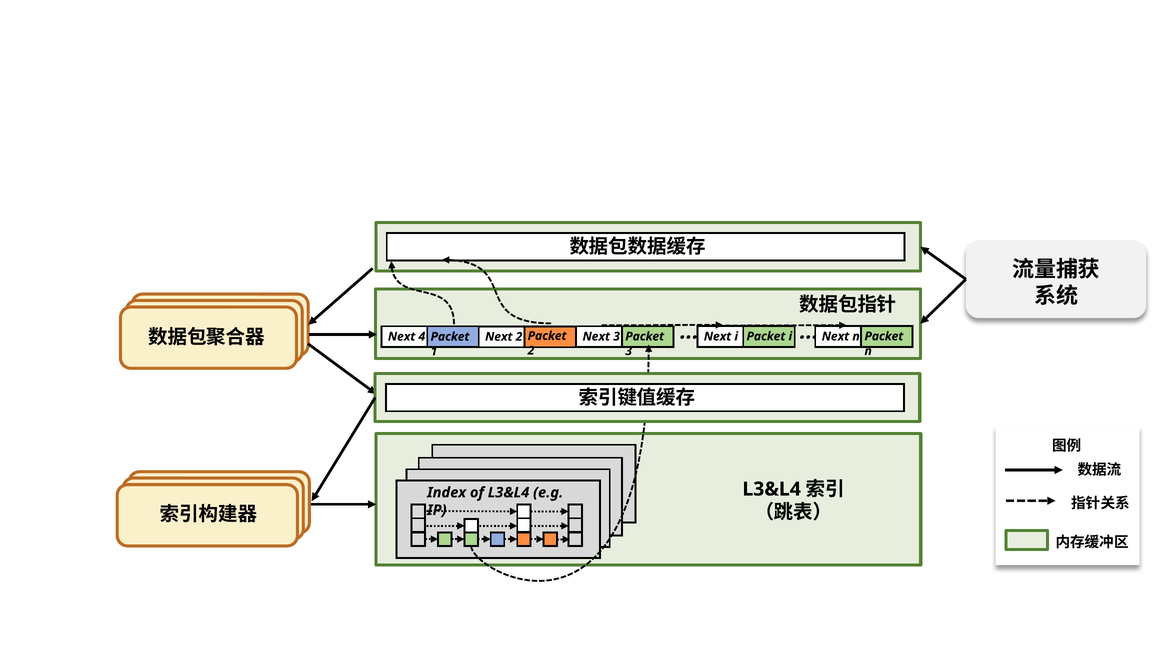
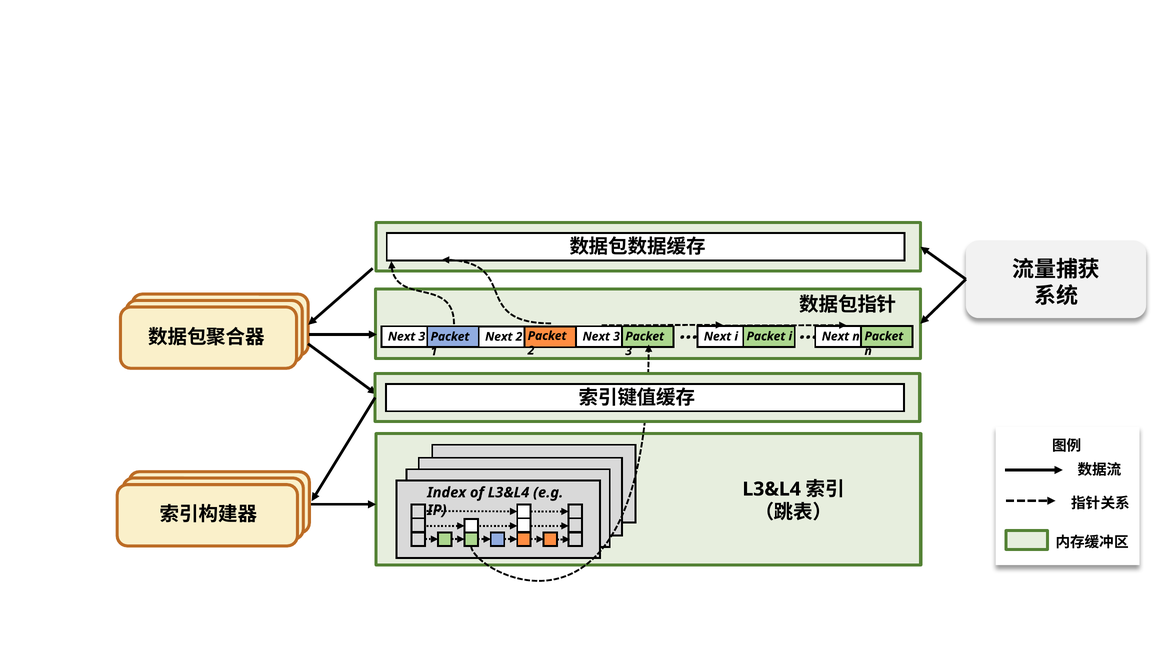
4 at (422, 337): 4 -> 3
